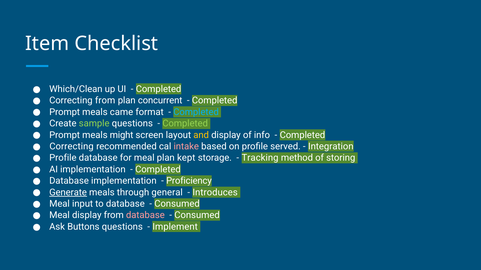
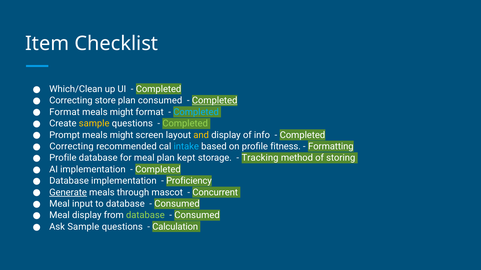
Correcting from: from -> store
plan concurrent: concurrent -> consumed
Completed at (215, 101) underline: none -> present
Prompt at (65, 112): Prompt -> Format
came at (122, 112): came -> might
sample at (94, 124) colour: light green -> yellow
intake colour: pink -> light blue
served: served -> fitness
Integration: Integration -> Formatting
general: general -> mascot
Introduces: Introduces -> Concurrent
database at (145, 216) colour: pink -> light green
Ask Buttons: Buttons -> Sample
Implement: Implement -> Calculation
